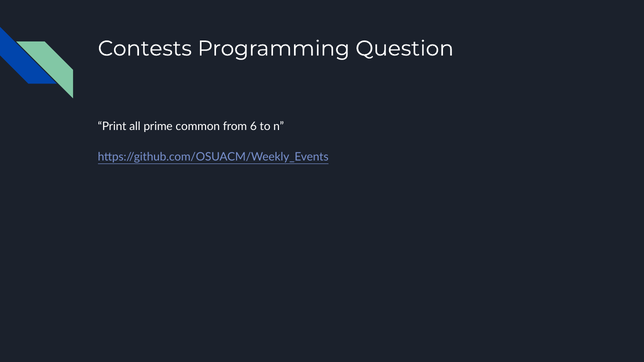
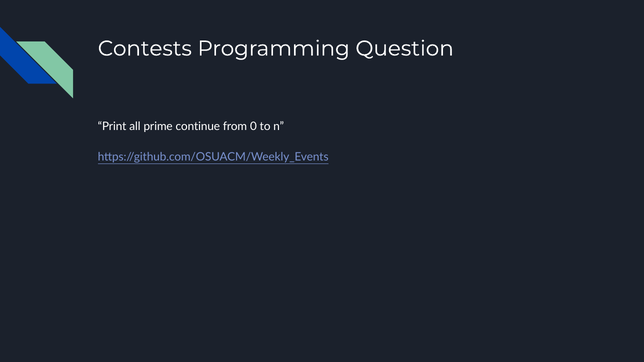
common: common -> continue
6: 6 -> 0
